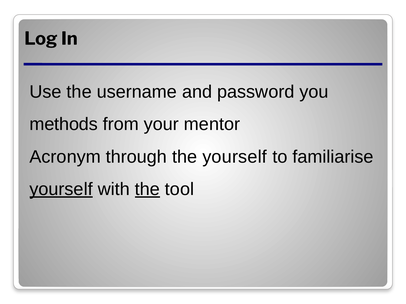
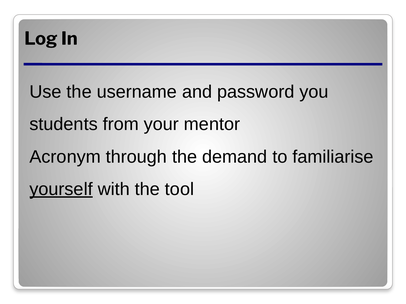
methods: methods -> students
the yourself: yourself -> demand
the at (147, 190) underline: present -> none
